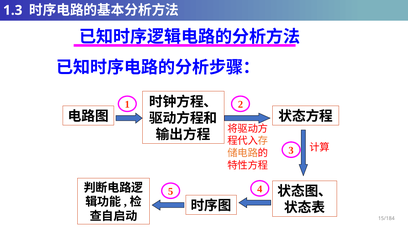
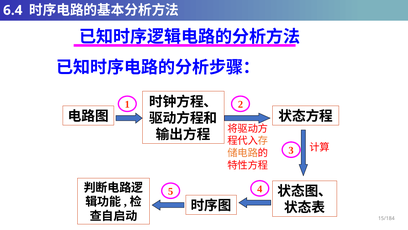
1.3: 1.3 -> 6.4
